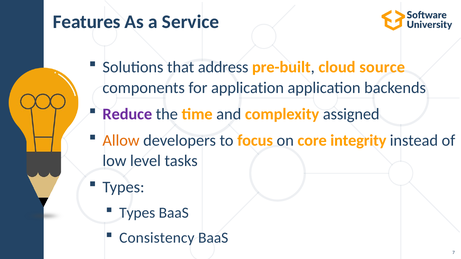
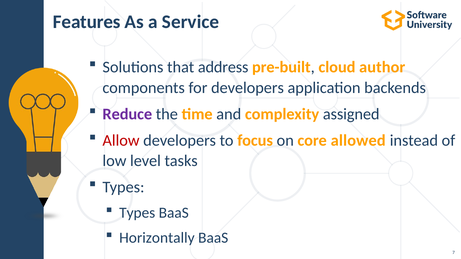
source: source -> author
for application: application -> developers
Allow colour: orange -> red
integrity: integrity -> allowed
Consistency: Consistency -> Horizontally
